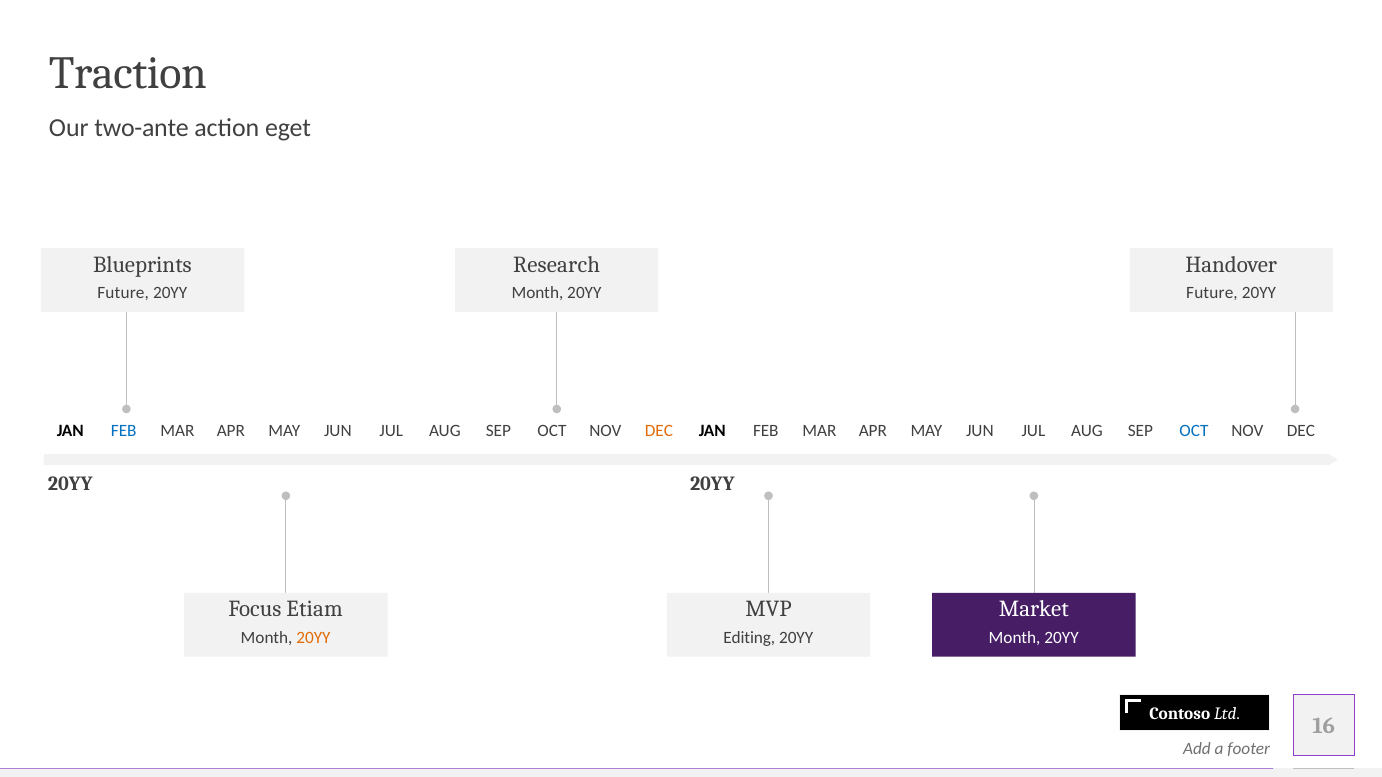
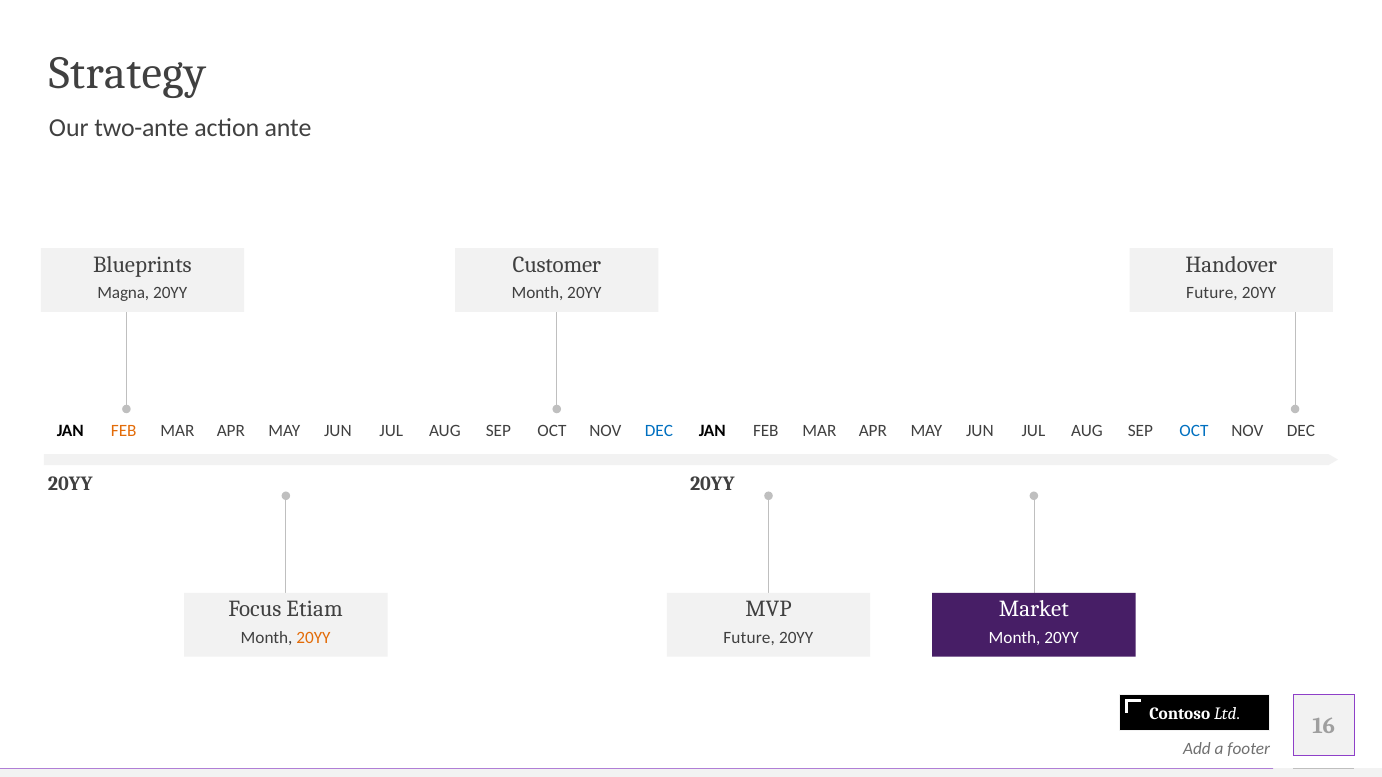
Traction: Traction -> Strategy
eget: eget -> ante
Research: Research -> Customer
Future at (123, 293): Future -> Magna
FEB at (124, 431) colour: blue -> orange
DEC at (659, 431) colour: orange -> blue
Editing at (749, 638): Editing -> Future
